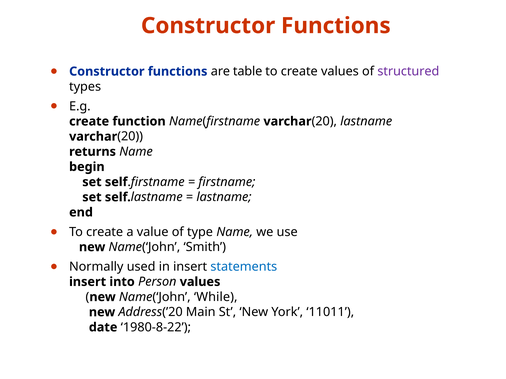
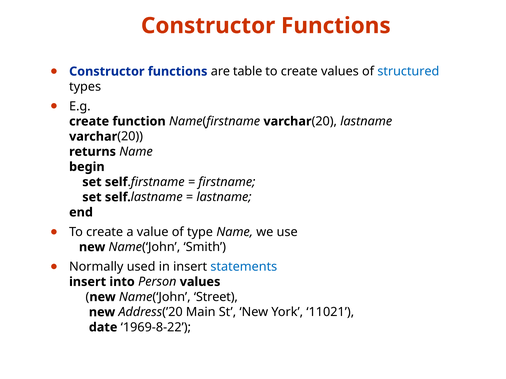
structured colour: purple -> blue
While: While -> Street
11011: 11011 -> 11021
1980-8-22: 1980-8-22 -> 1969-8-22
